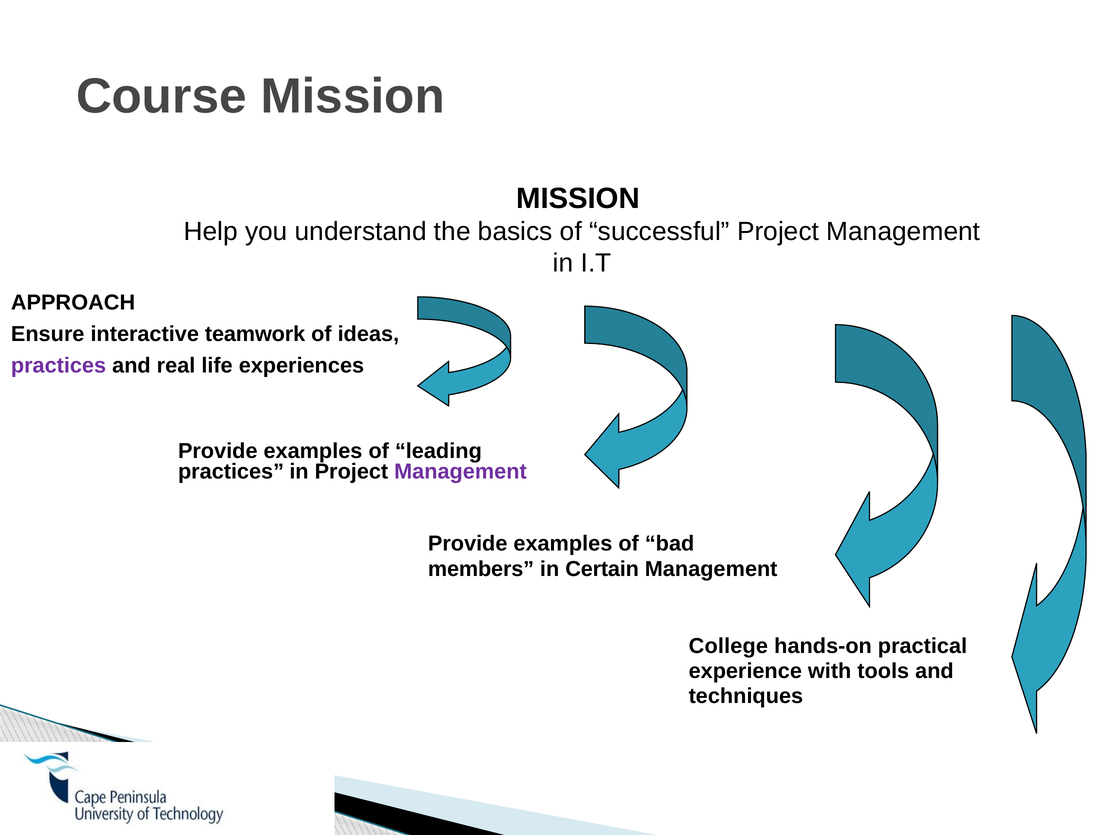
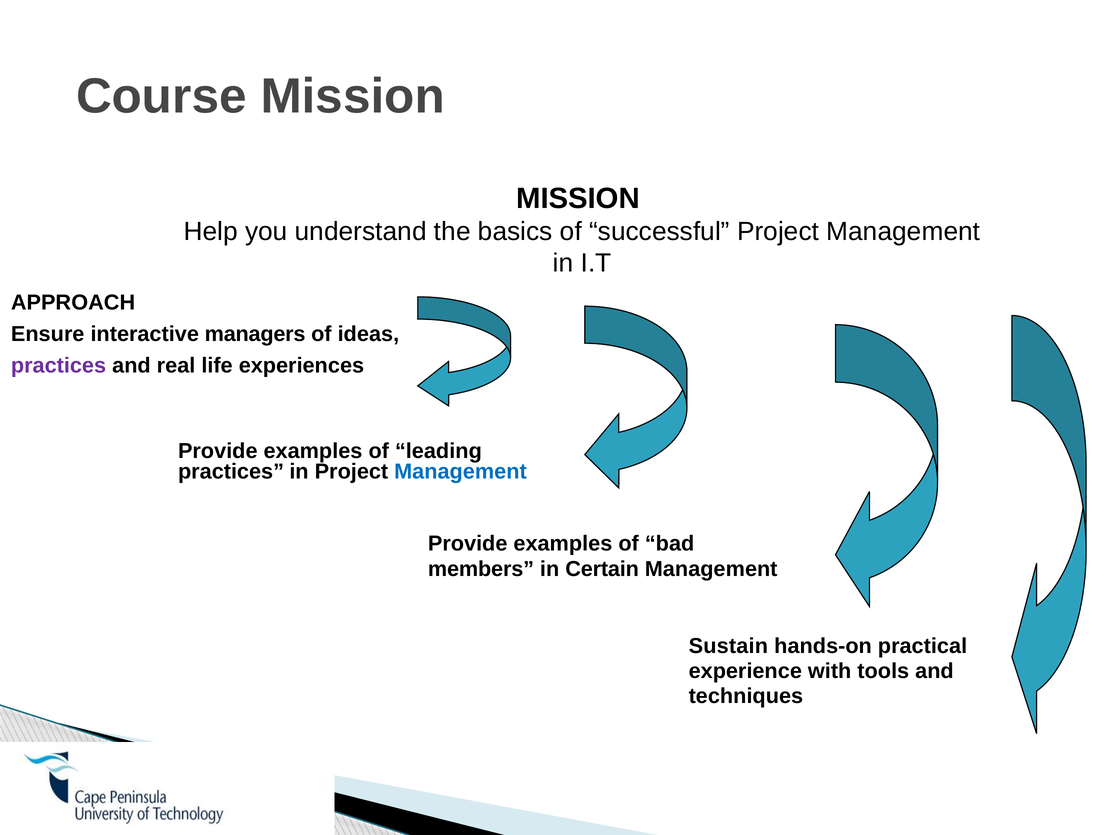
teamwork: teamwork -> managers
Management at (460, 472) colour: purple -> blue
College: College -> Sustain
